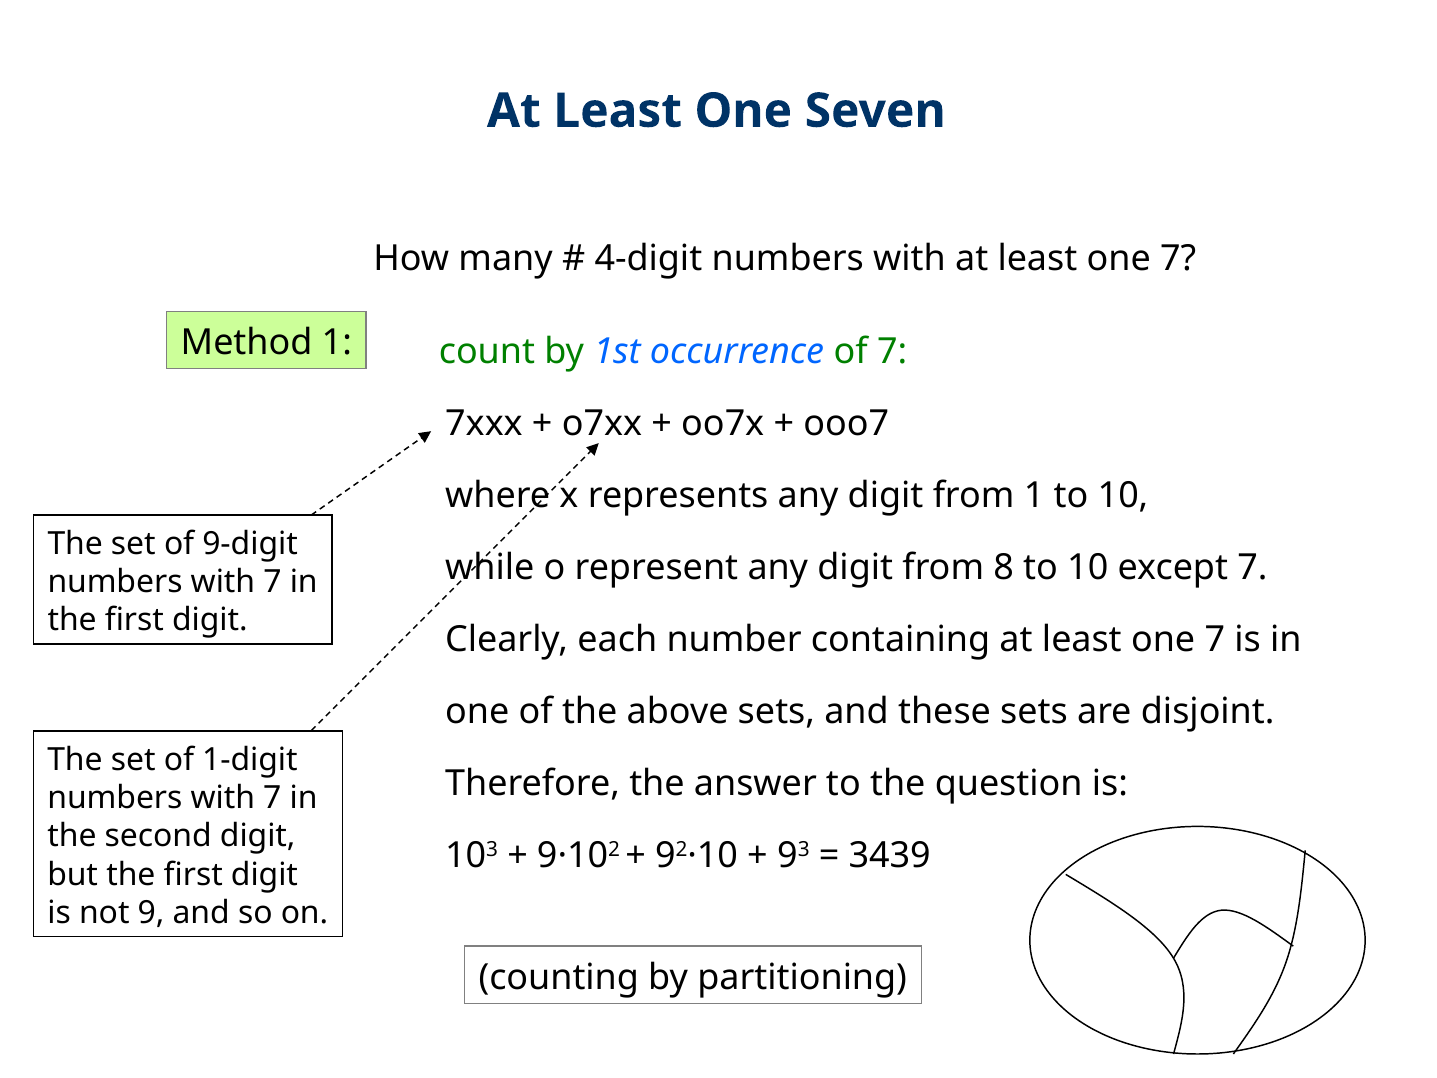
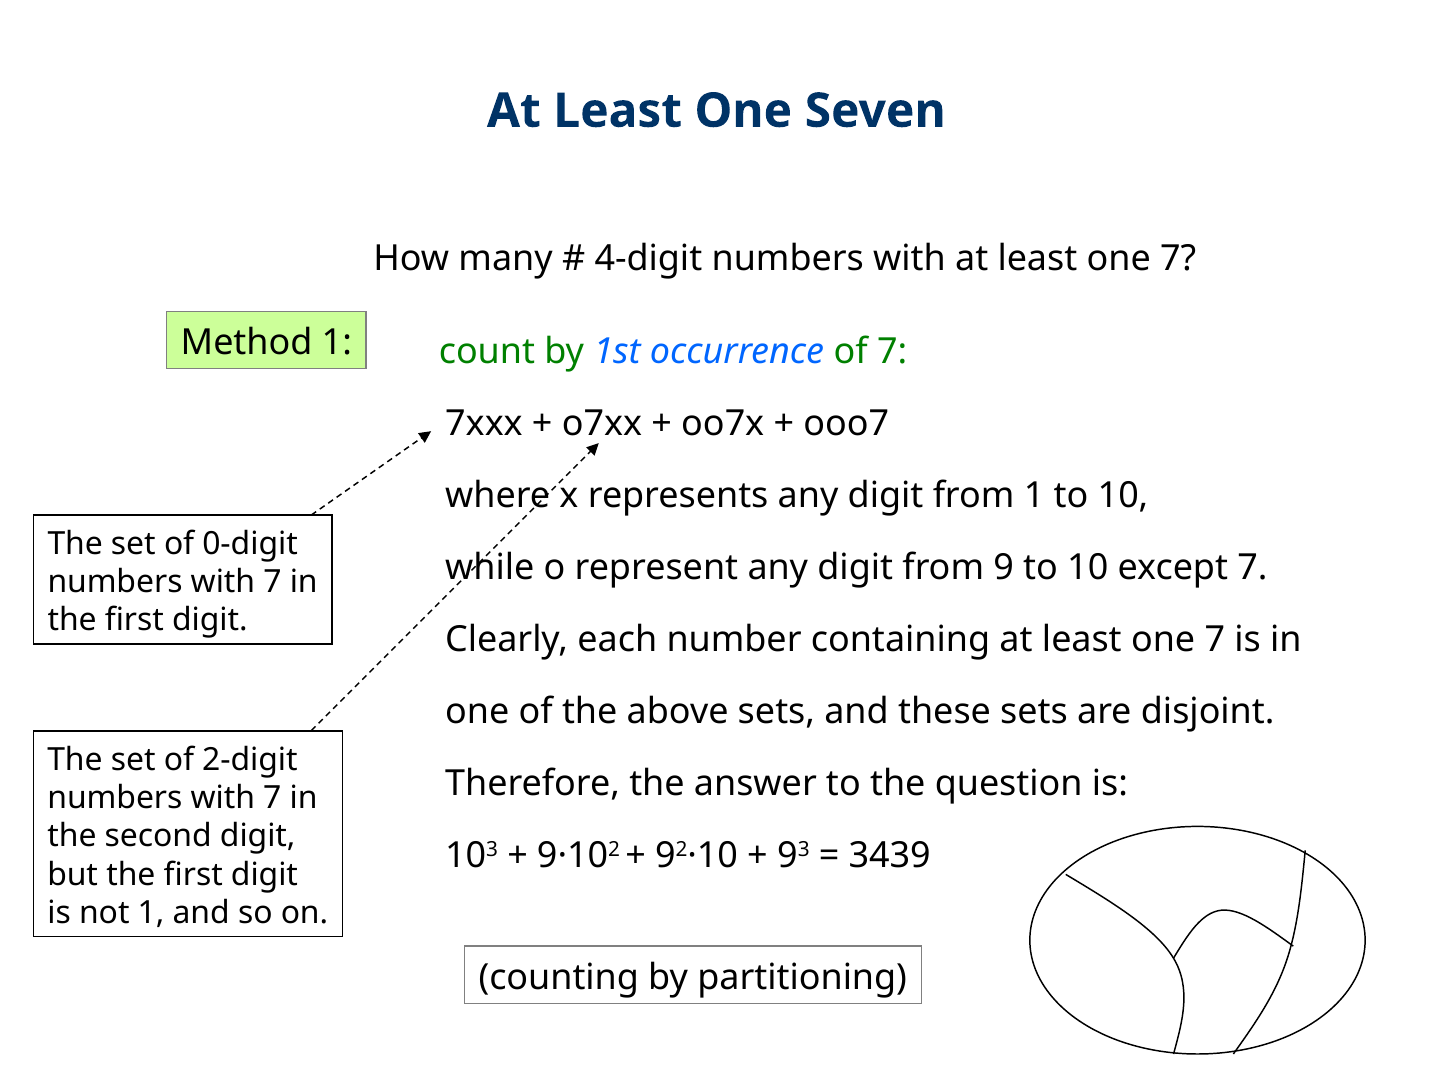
9-digit: 9-digit -> 0-digit
8: 8 -> 9
1-digit: 1-digit -> 2-digit
not 9: 9 -> 1
